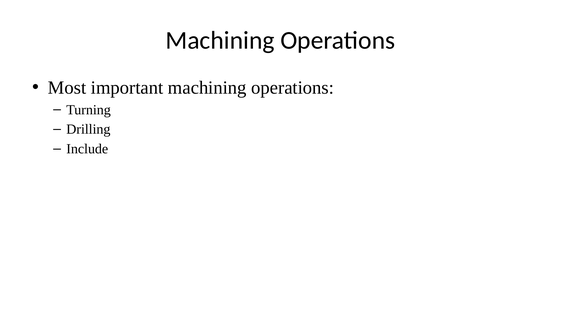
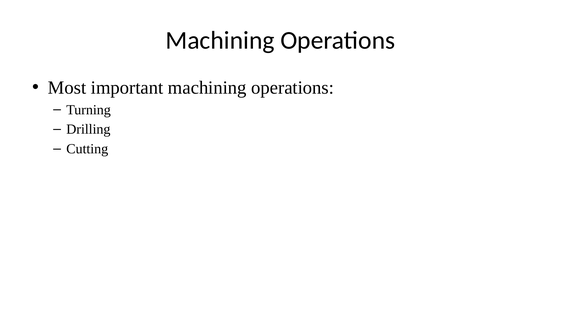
Include: Include -> Cutting
